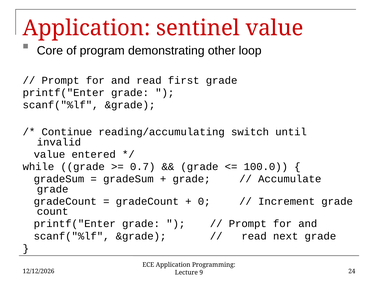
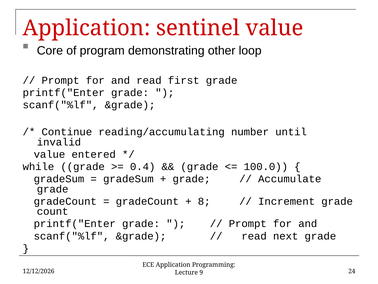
switch: switch -> number
0.7: 0.7 -> 0.4
0: 0 -> 8
